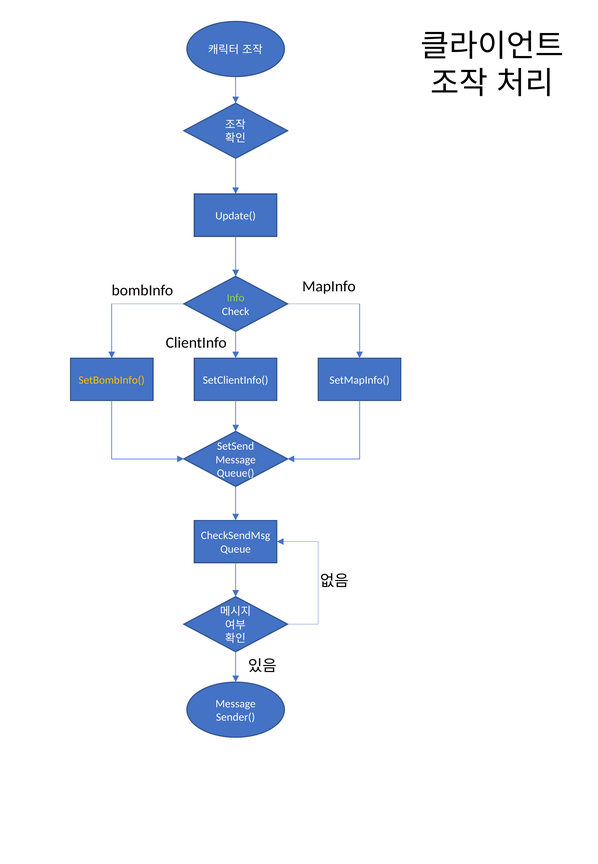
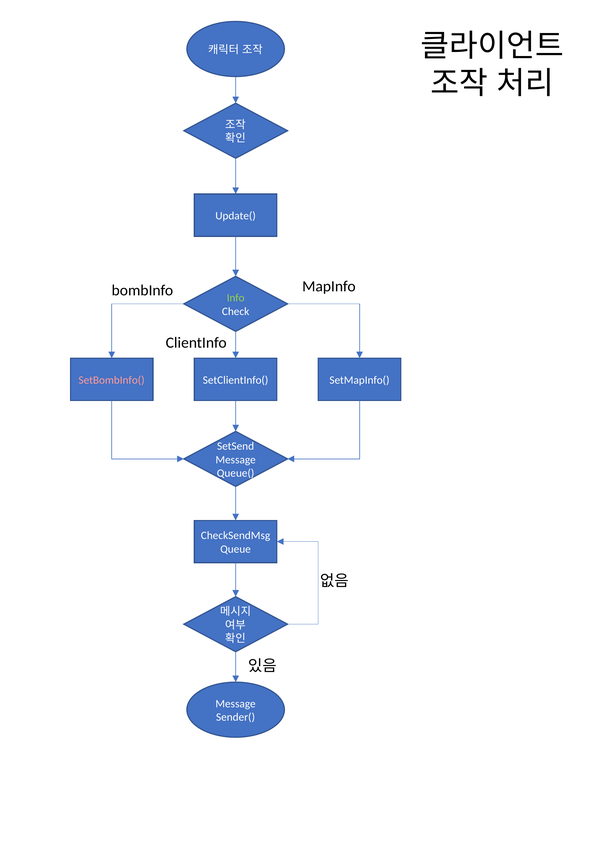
SetBombInfo( colour: yellow -> pink
